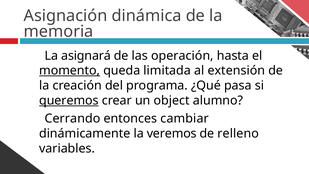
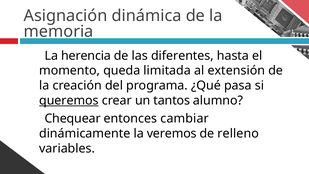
asignará: asignará -> herencia
operación: operación -> diferentes
momento underline: present -> none
object: object -> tantos
Cerrando: Cerrando -> Chequear
